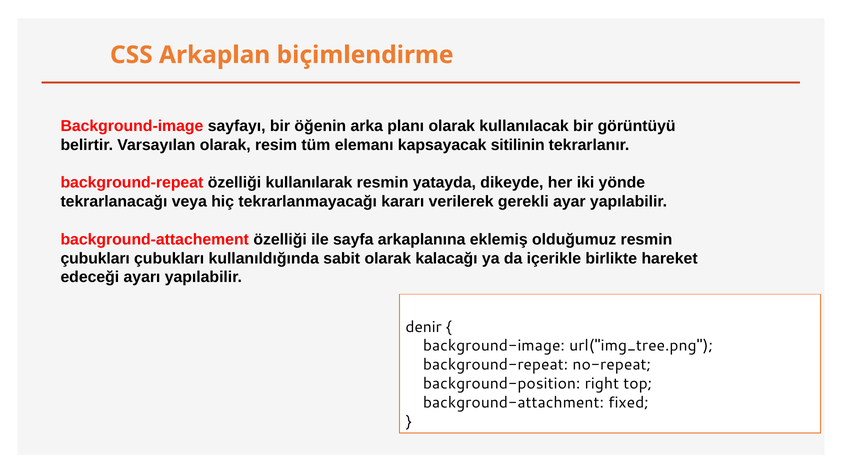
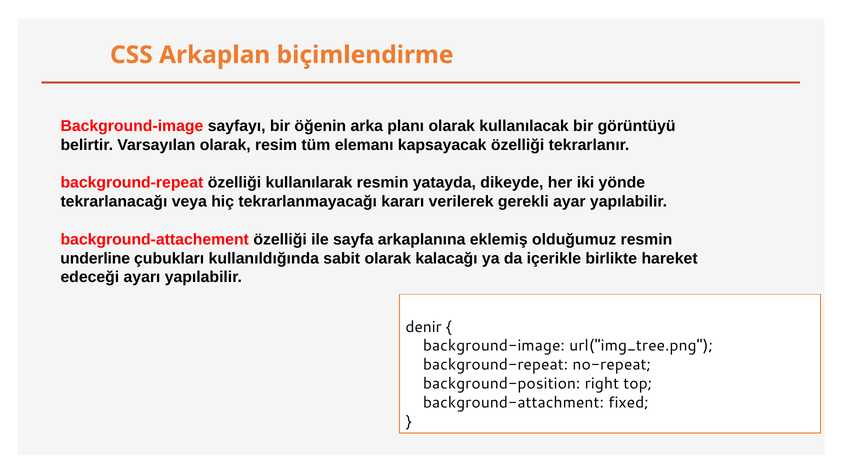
kapsayacak sitilinin: sitilinin -> özelliği
çubukları at (95, 259): çubukları -> underline
